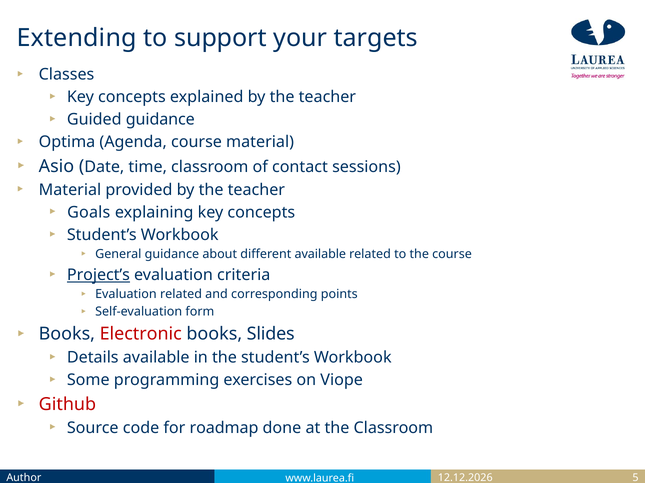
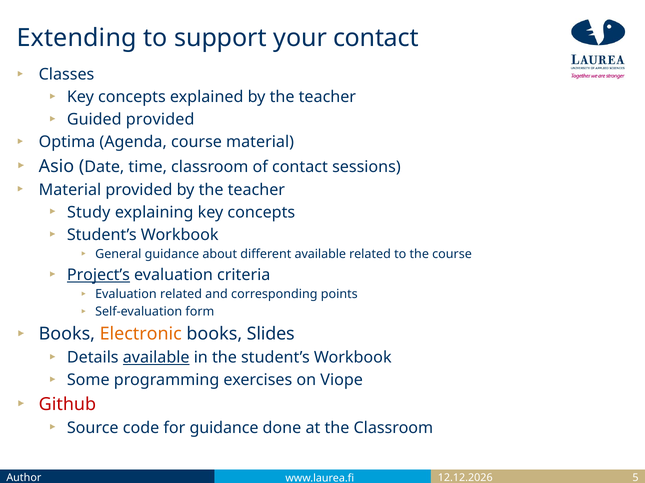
your targets: targets -> contact
Guided guidance: guidance -> provided
Goals: Goals -> Study
Electronic colour: red -> orange
available at (156, 358) underline: none -> present
for roadmap: roadmap -> guidance
